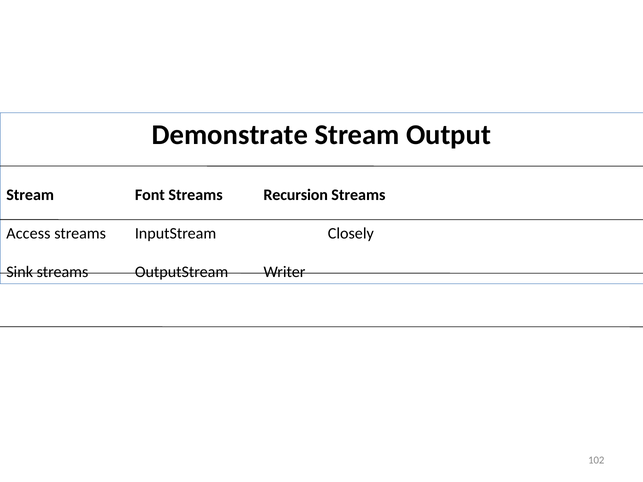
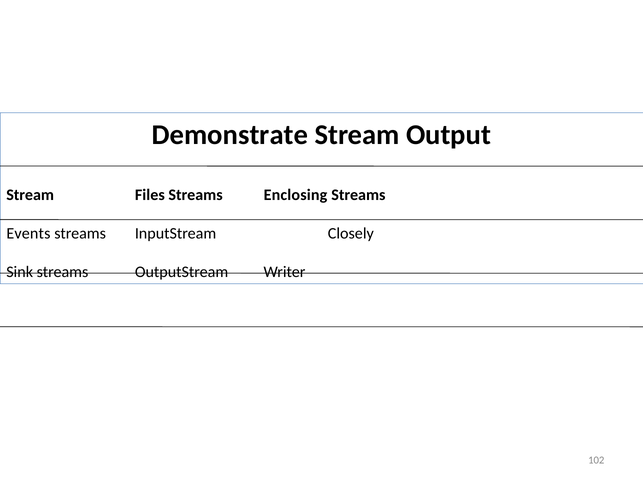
Font: Font -> Files
Recursion: Recursion -> Enclosing
Access: Access -> Events
